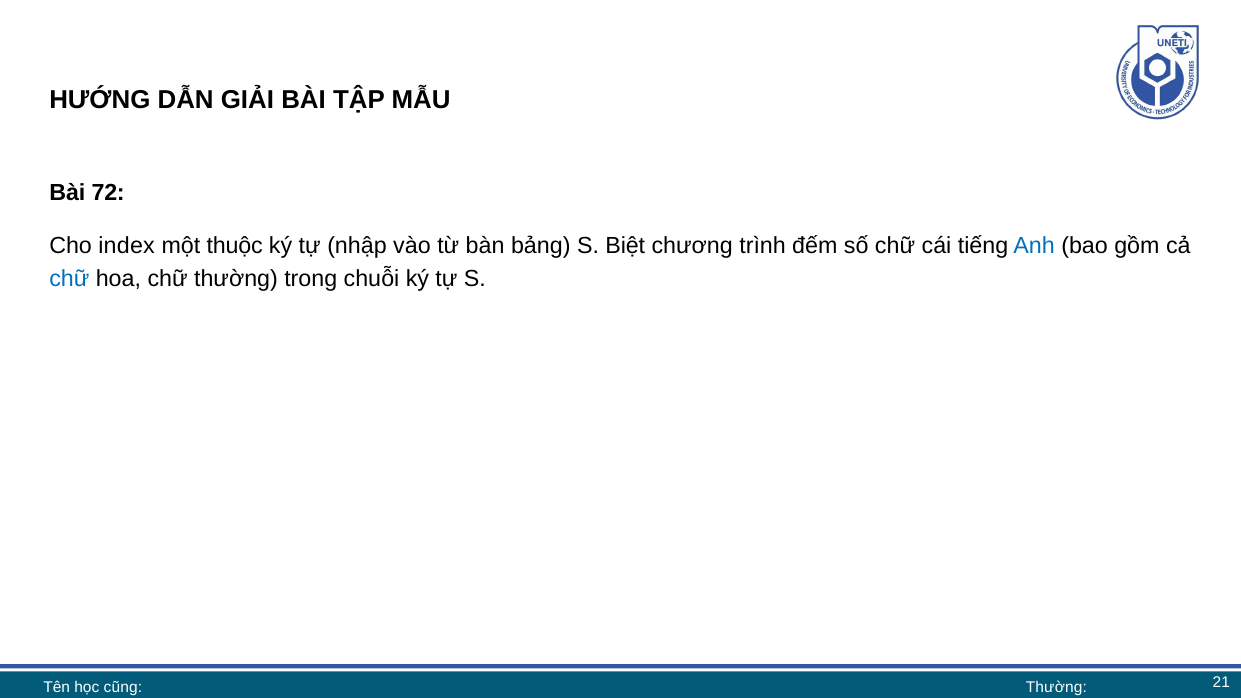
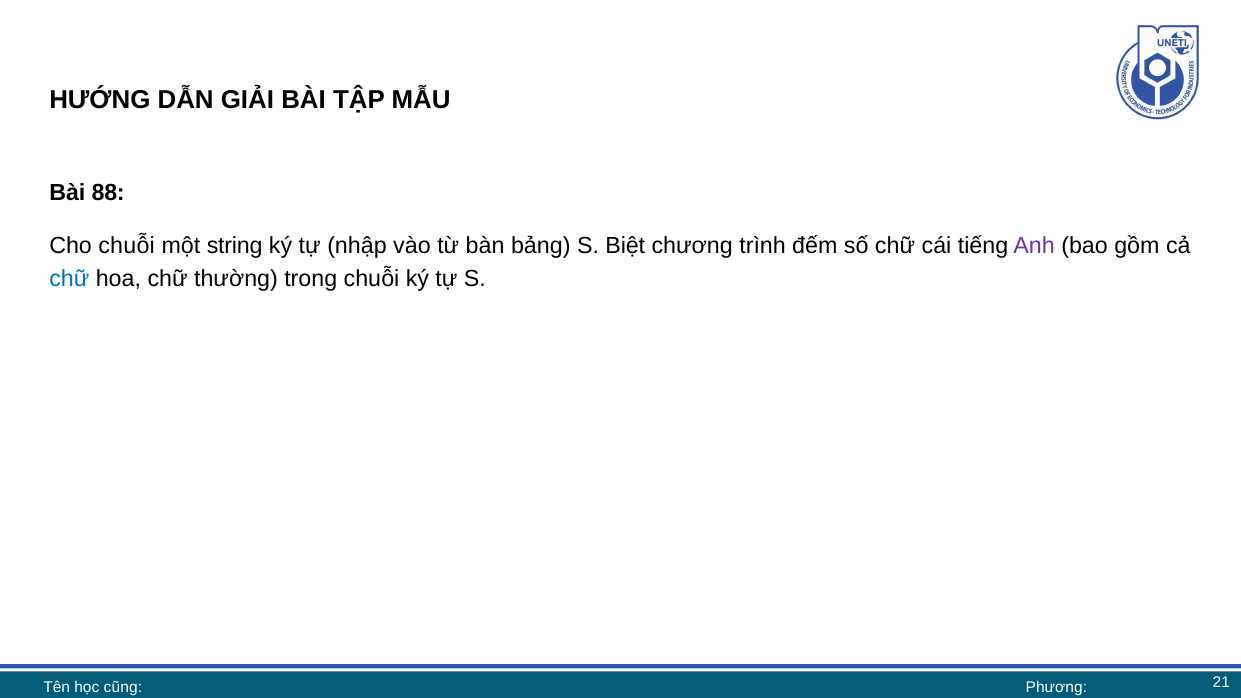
72: 72 -> 88
Cho index: index -> chuỗi
thuộc: thuộc -> string
Anh colour: blue -> purple
Thường at (1056, 687): Thường -> Phương
